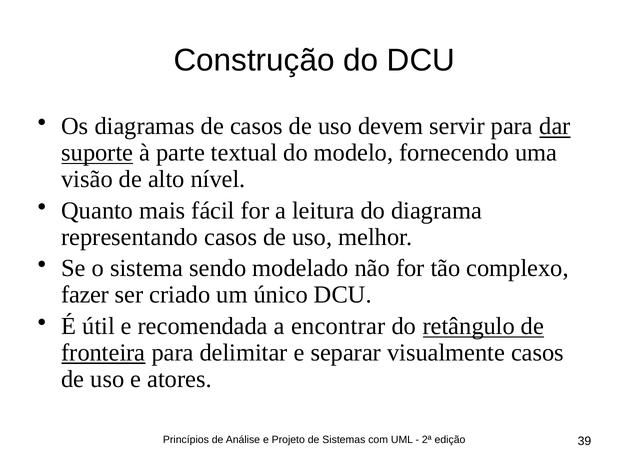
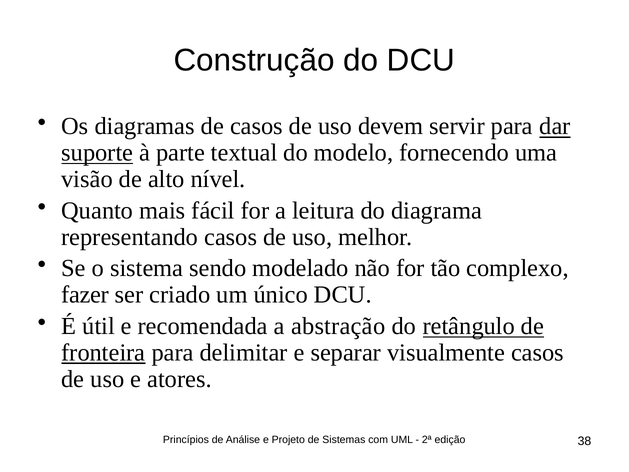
encontrar: encontrar -> abstração
39: 39 -> 38
